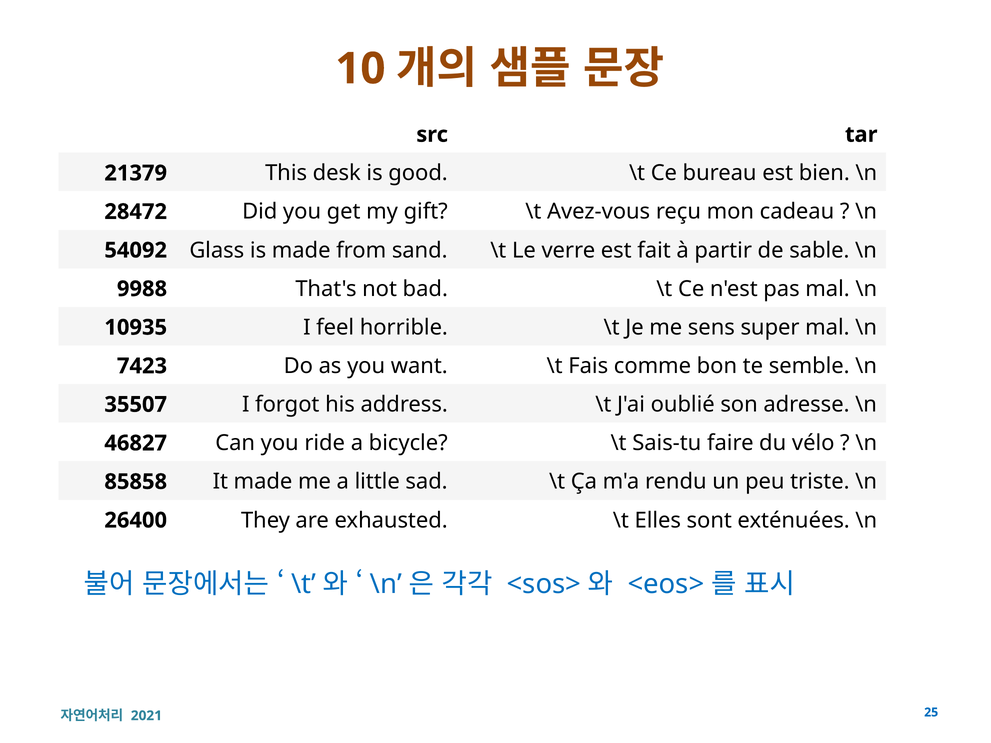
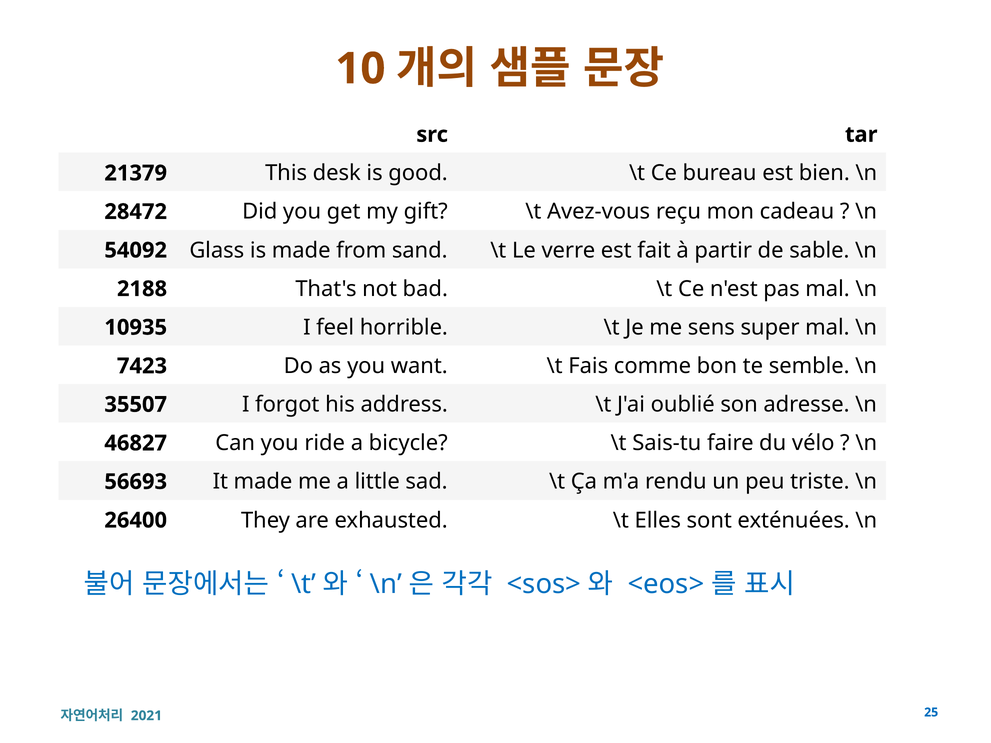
9988: 9988 -> 2188
85858: 85858 -> 56693
